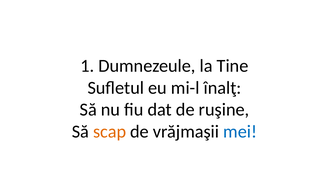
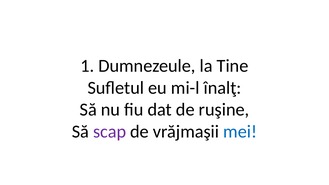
scap colour: orange -> purple
